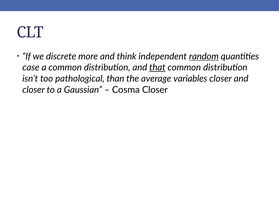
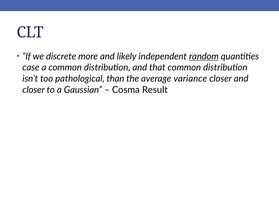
think: think -> likely
that underline: present -> none
variables: variables -> variance
Cosma Closer: Closer -> Result
